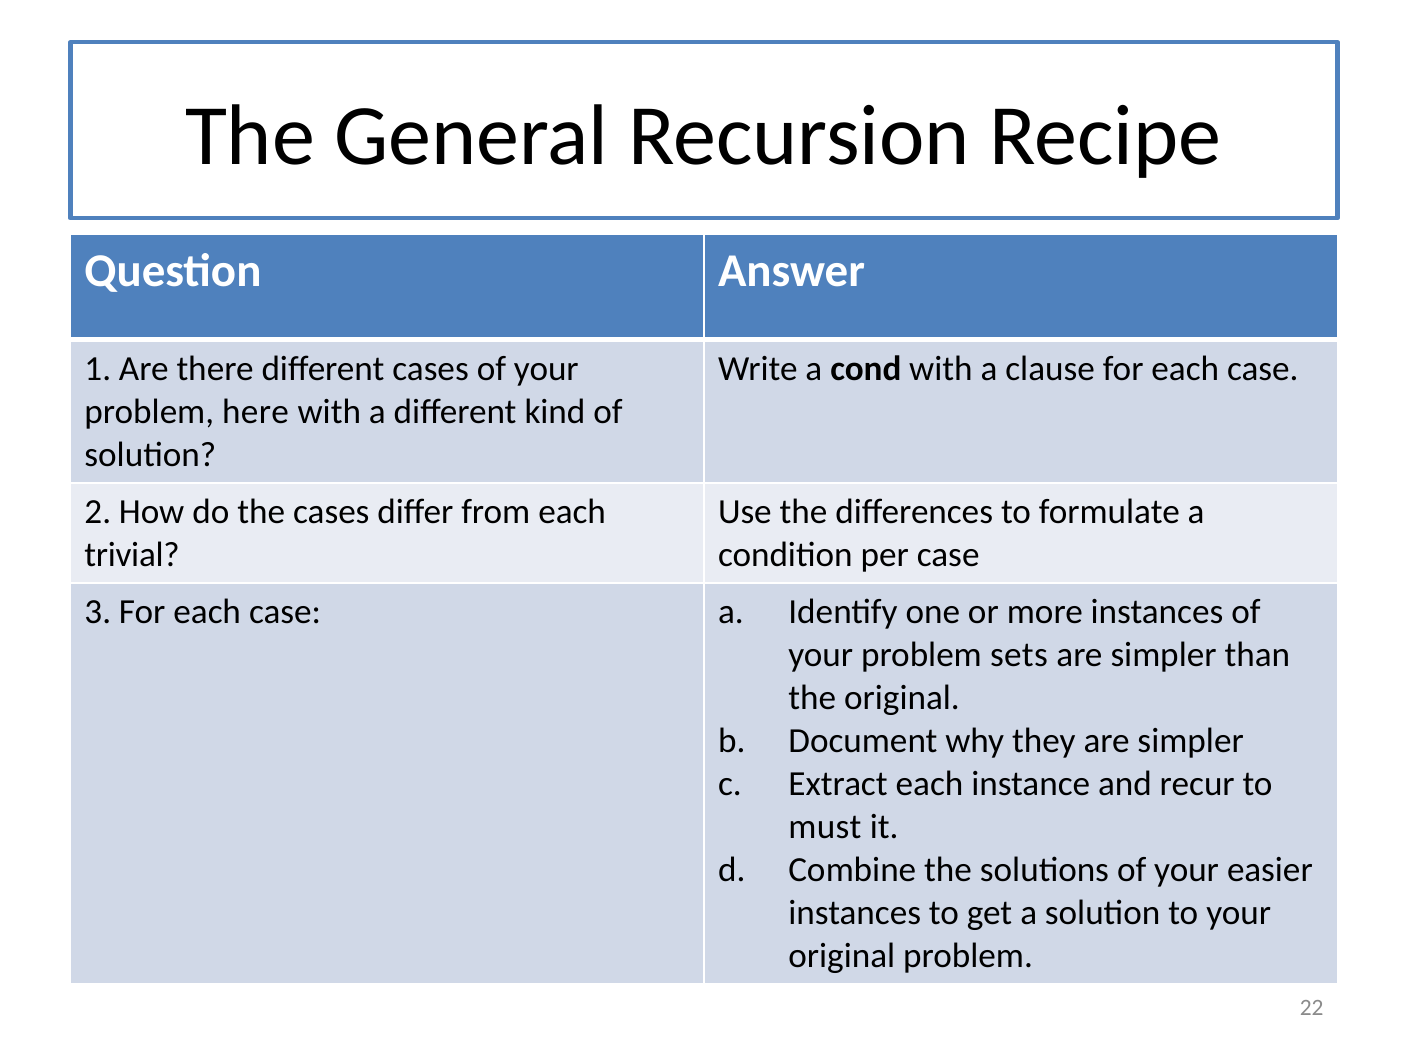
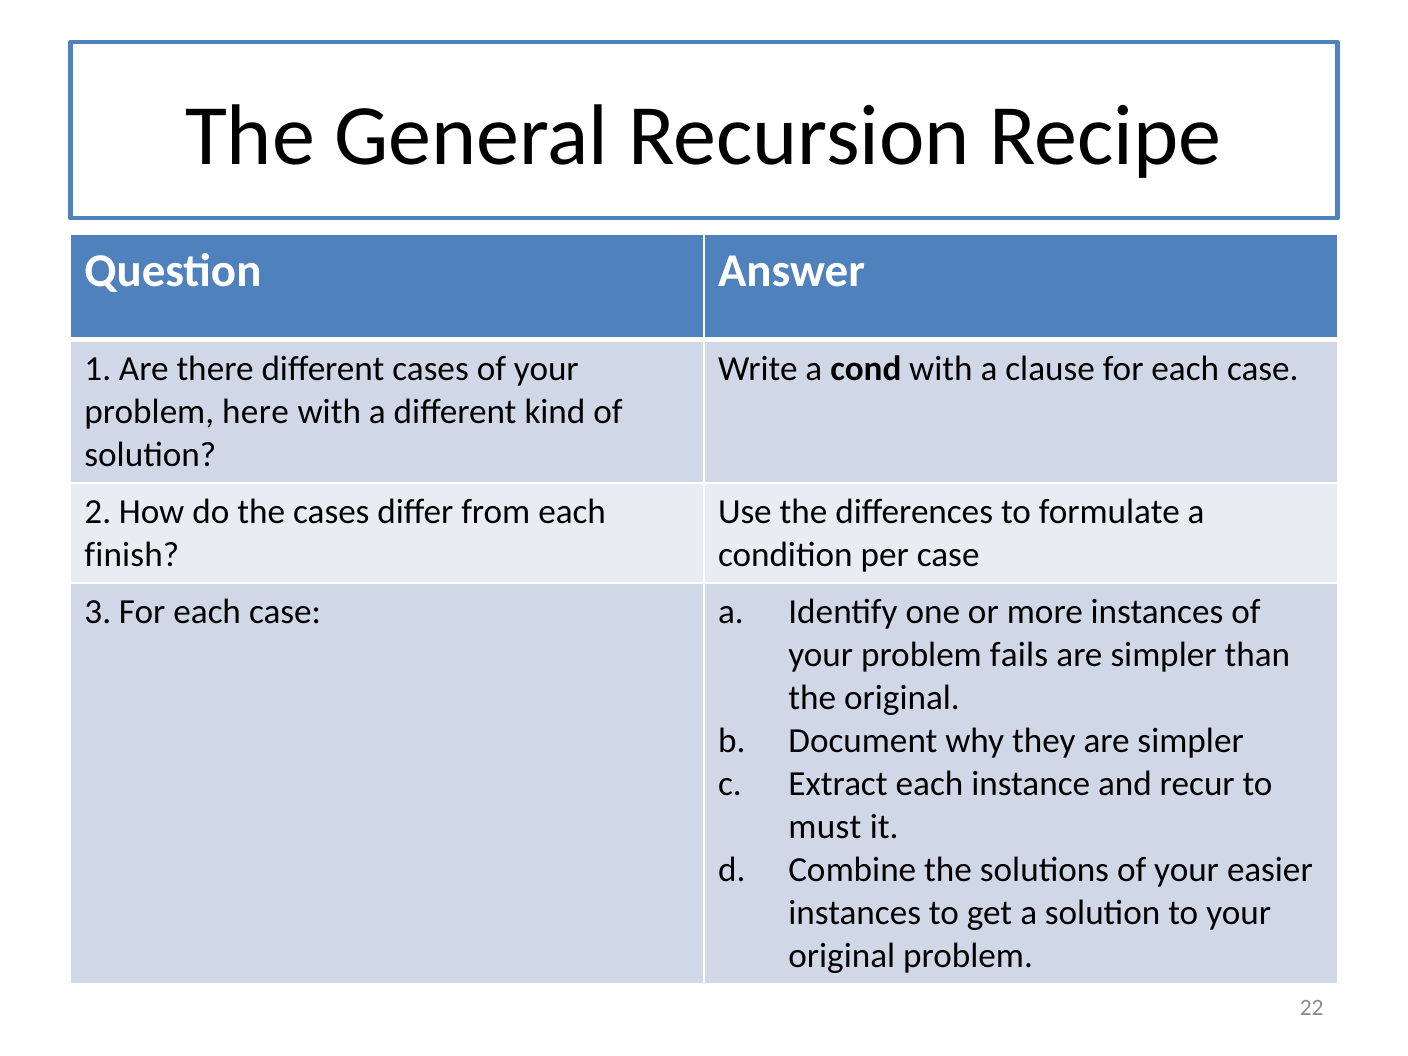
trivial: trivial -> finish
sets: sets -> fails
